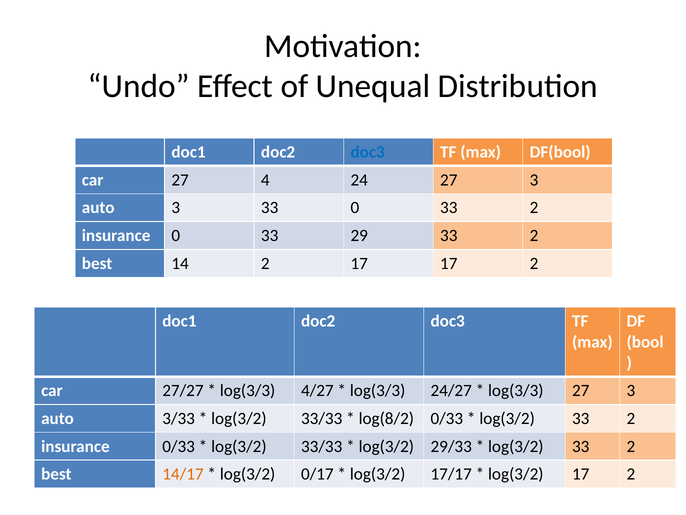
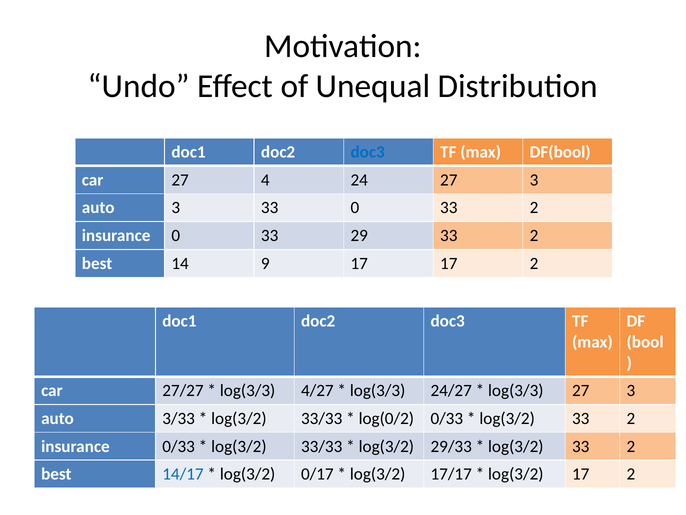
14 2: 2 -> 9
log(8/2: log(8/2 -> log(0/2
14/17 colour: orange -> blue
